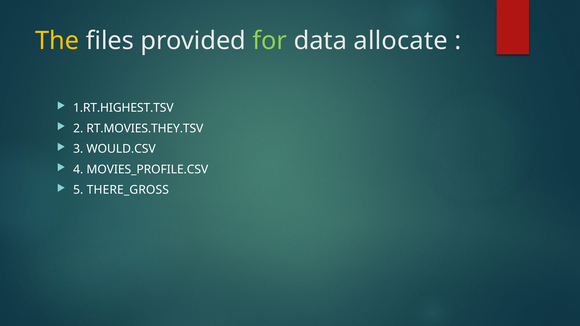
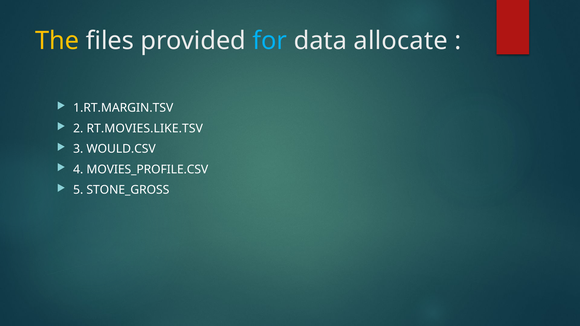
for colour: light green -> light blue
1.RT.HIGHEST.TSV: 1.RT.HIGHEST.TSV -> 1.RT.MARGIN.TSV
RT.MOVIES.THEY.TSV: RT.MOVIES.THEY.TSV -> RT.MOVIES.LIKE.TSV
THERE_GROSS: THERE_GROSS -> STONE_GROSS
